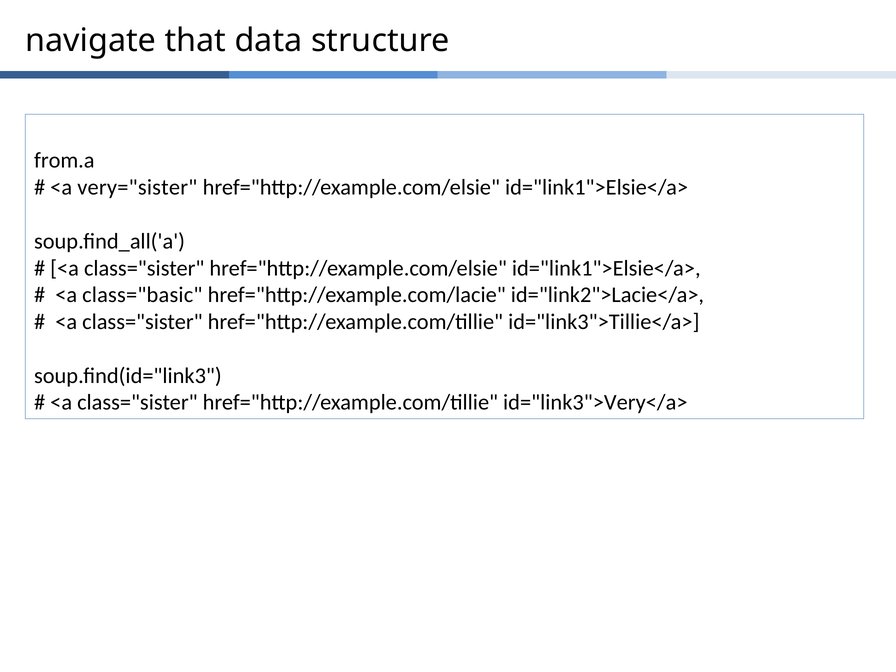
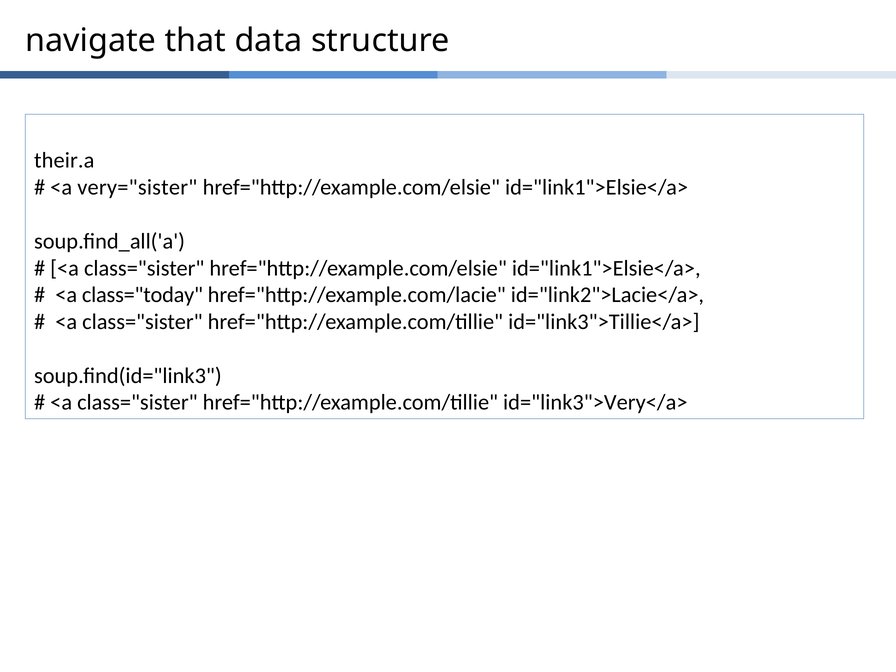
from.a: from.a -> their.a
class="basic: class="basic -> class="today
